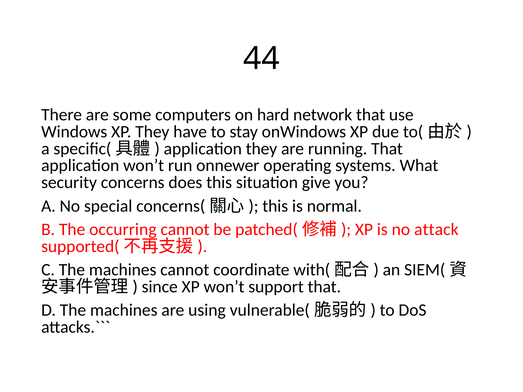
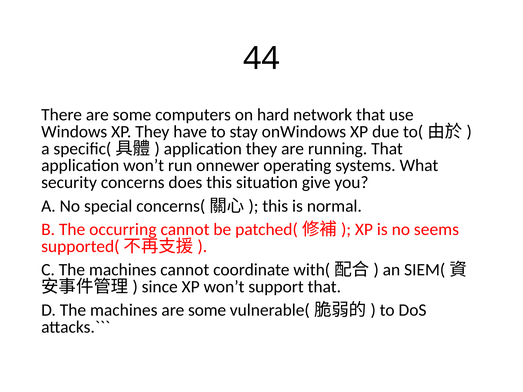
attack: attack -> seems
machines are using: using -> some
